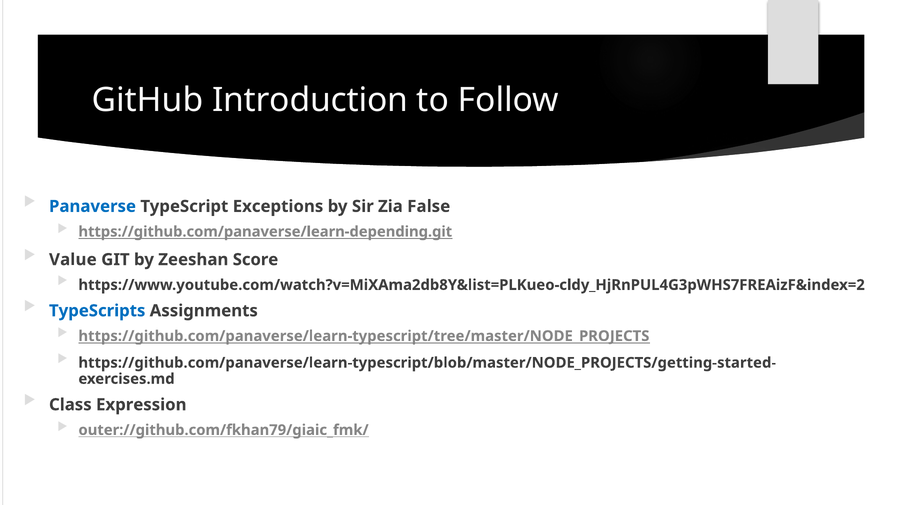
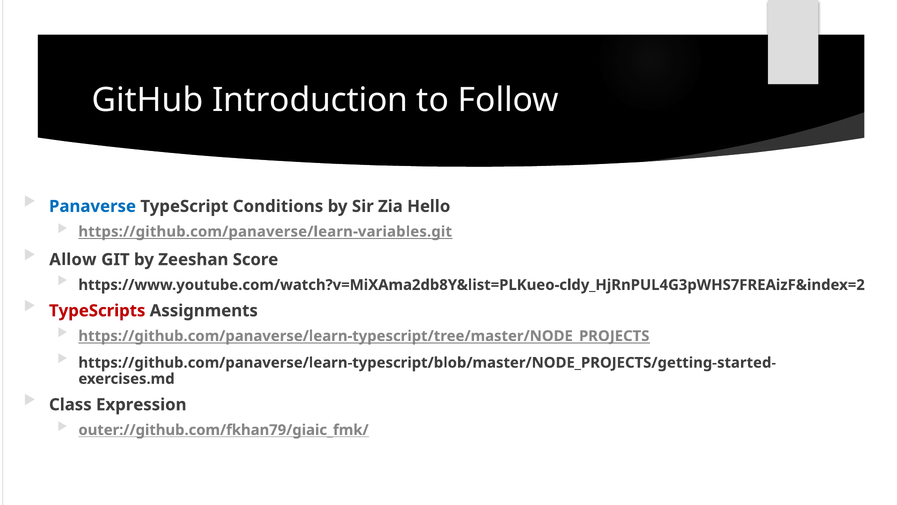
Exceptions: Exceptions -> Conditions
False: False -> Hello
https://github.com/panaverse/learn-depending.git: https://github.com/panaverse/learn-depending.git -> https://github.com/panaverse/learn-variables.git
Value: Value -> Allow
TypeScripts colour: blue -> red
